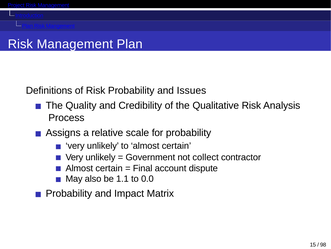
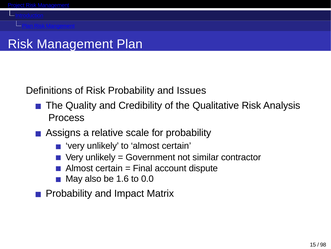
collect: collect -> similar
1.1: 1.1 -> 1.6
